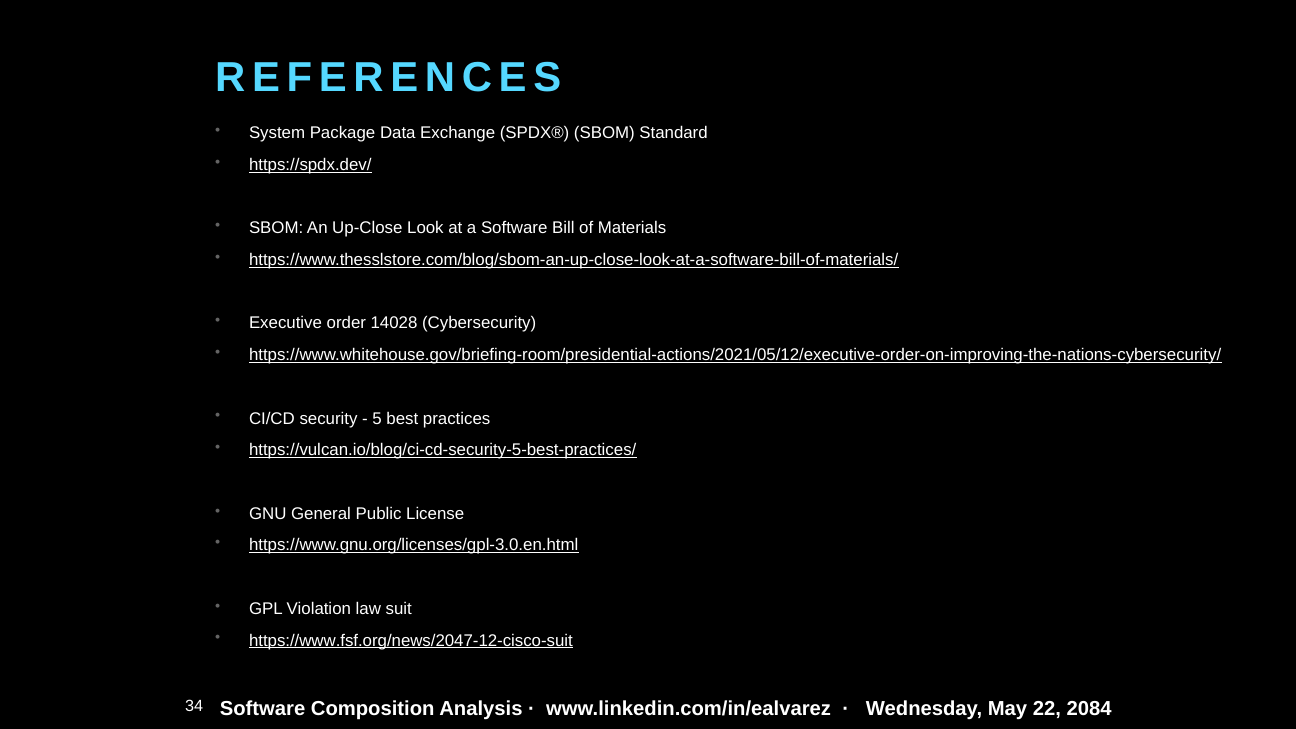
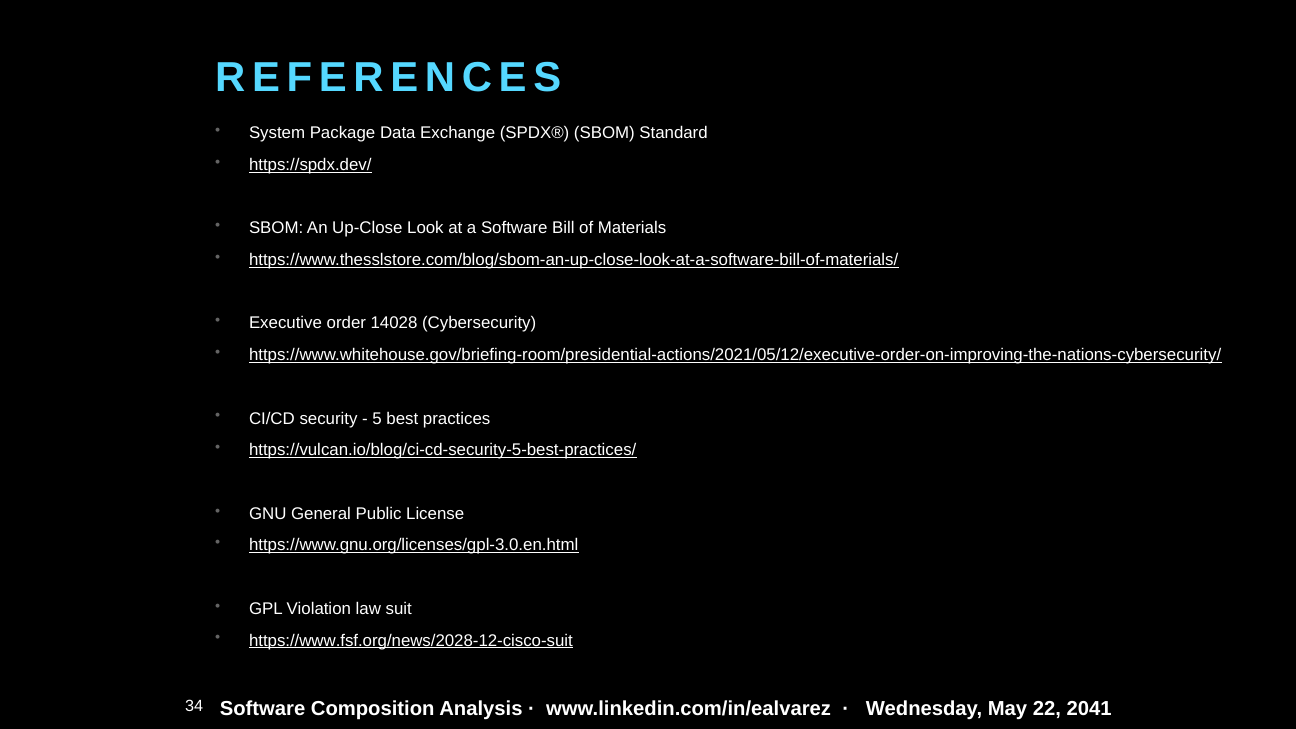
https://www.fsf.org/news/2047-12-cisco-suit: https://www.fsf.org/news/2047-12-cisco-suit -> https://www.fsf.org/news/2028-12-cisco-suit
2084: 2084 -> 2041
